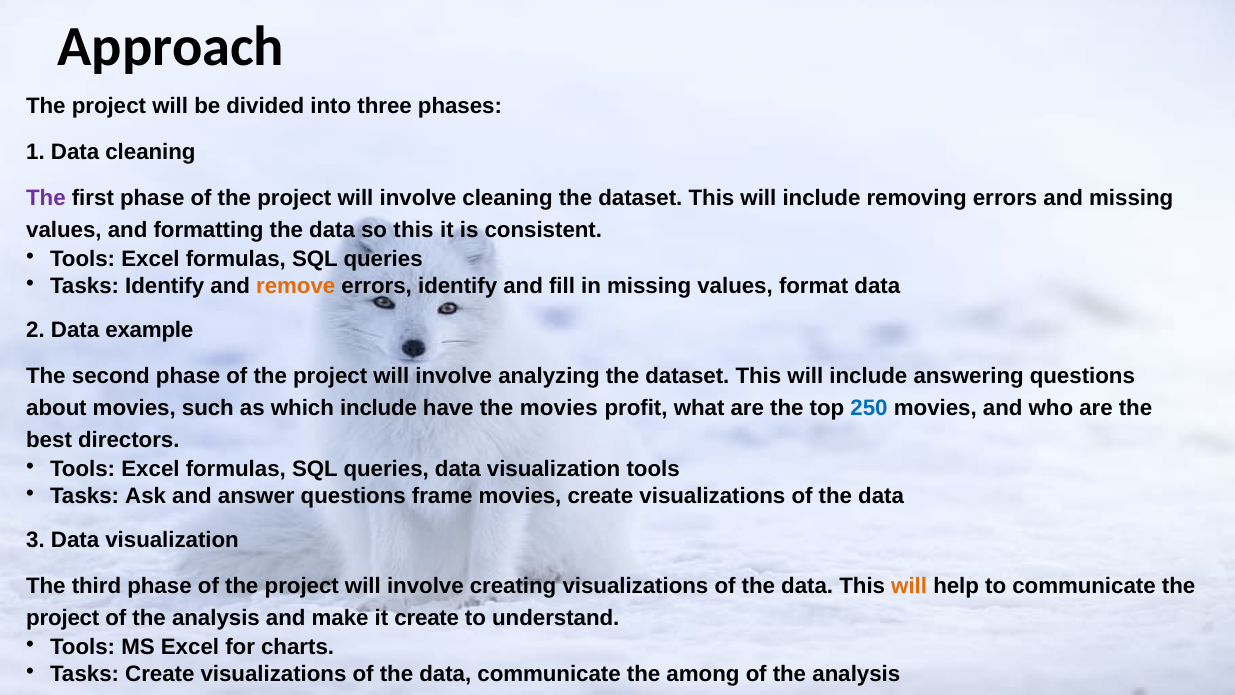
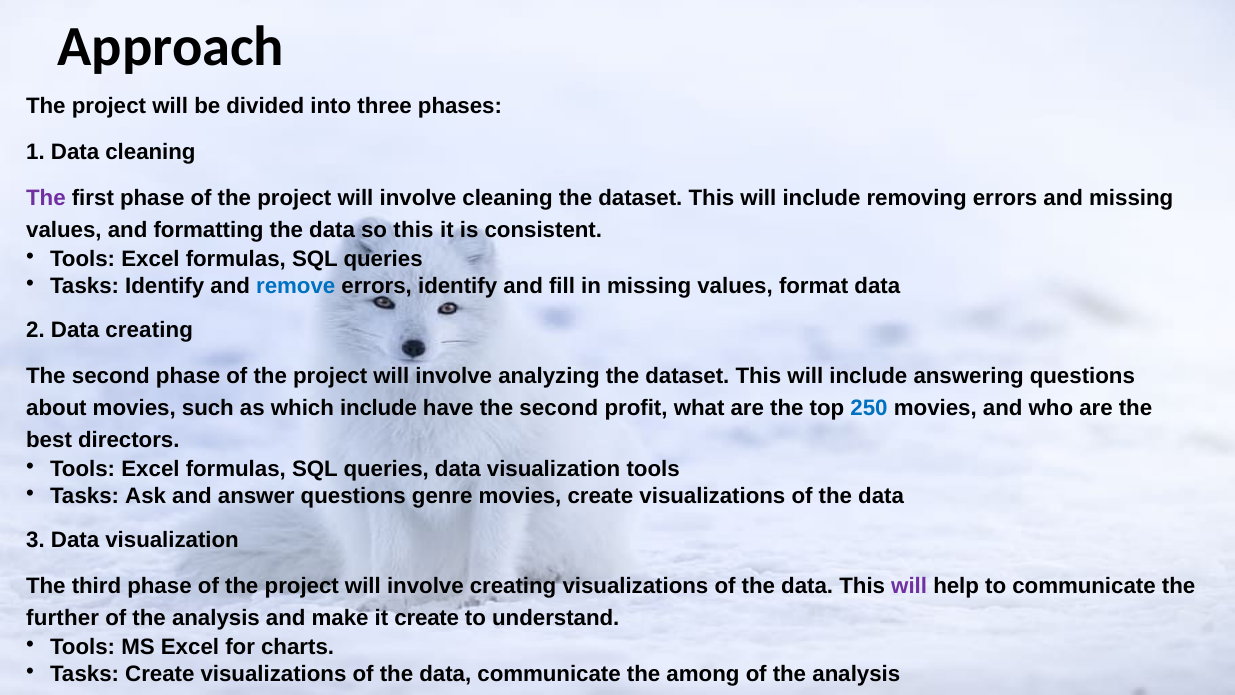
remove colour: orange -> blue
Data example: example -> creating
have the movies: movies -> second
frame: frame -> genre
will at (909, 586) colour: orange -> purple
project at (63, 618): project -> further
